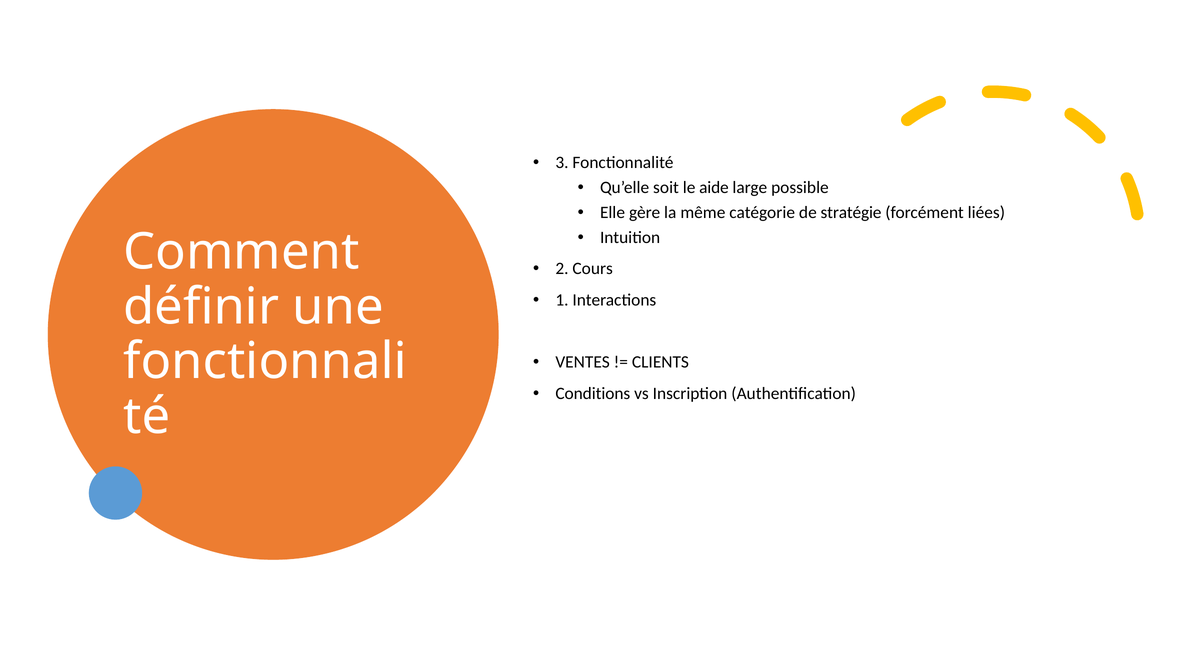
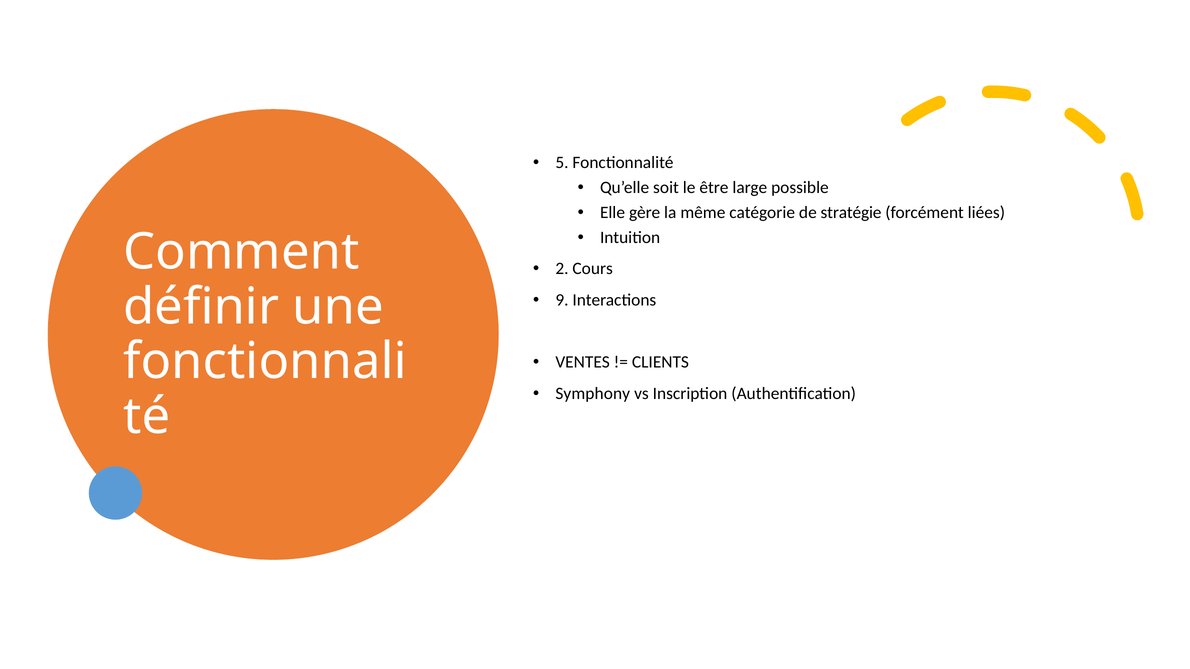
3: 3 -> 5
aide: aide -> être
1: 1 -> 9
Conditions: Conditions -> Symphony
